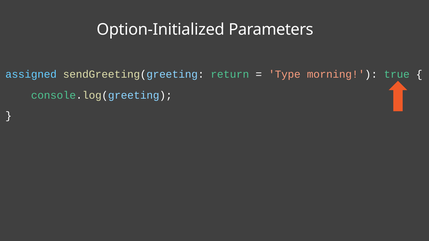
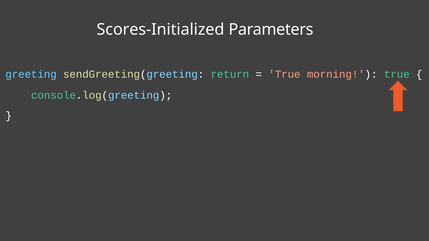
Option-Initialized: Option-Initialized -> Scores-Initialized
assigned: assigned -> greeting
Type at (284, 74): Type -> True
